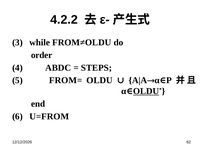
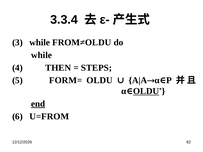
4.2.2: 4.2.2 -> 3.3.4
order at (42, 55): order -> while
ABDC: ABDC -> THEN
FROM=: FROM= -> FORM=
end underline: none -> present
